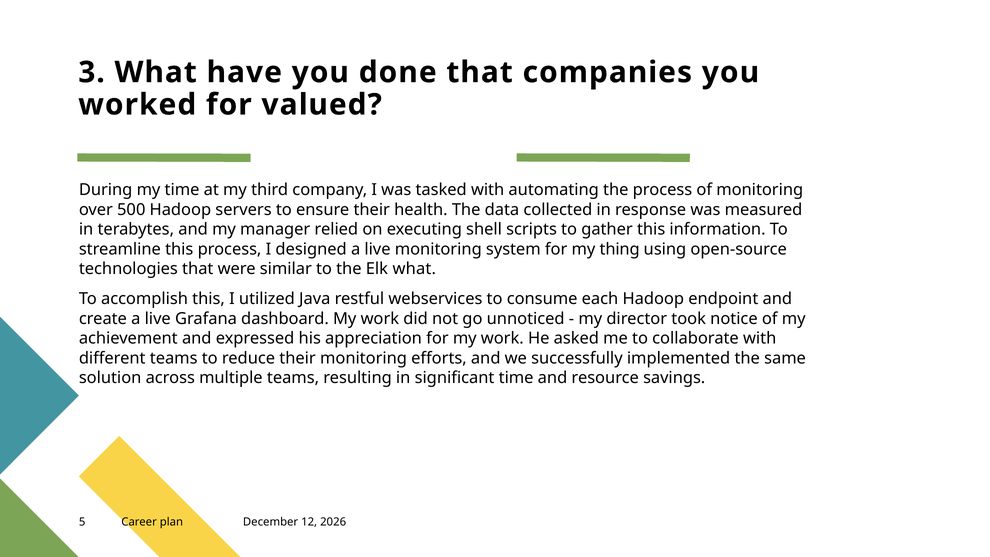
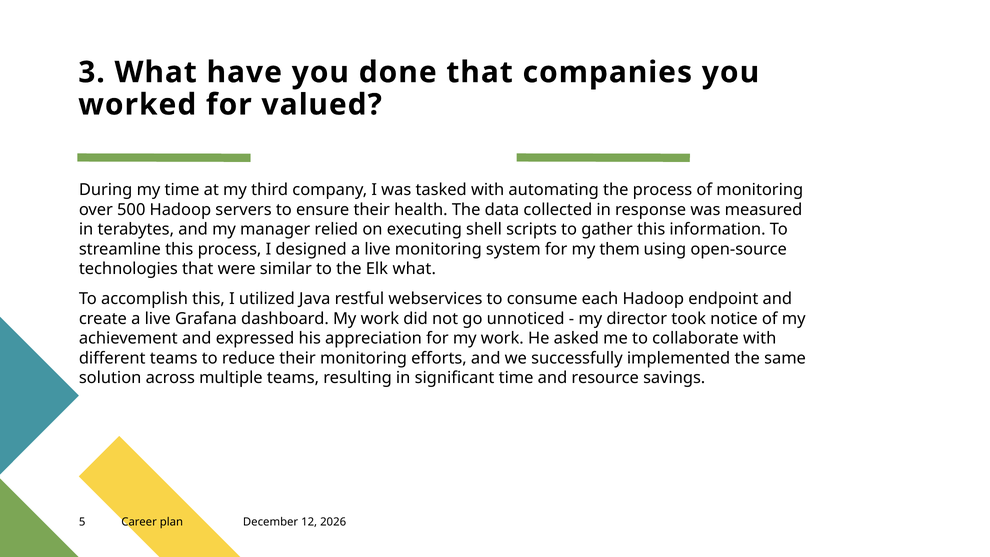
thing: thing -> them
